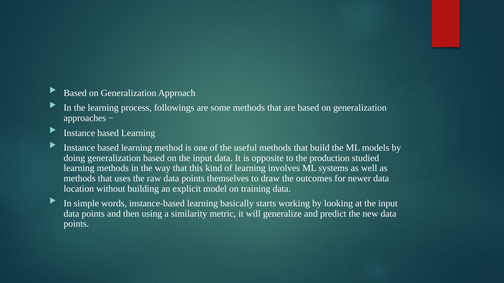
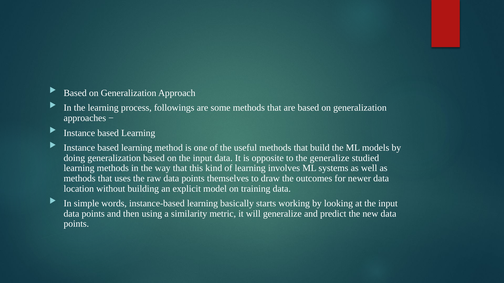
the production: production -> generalize
